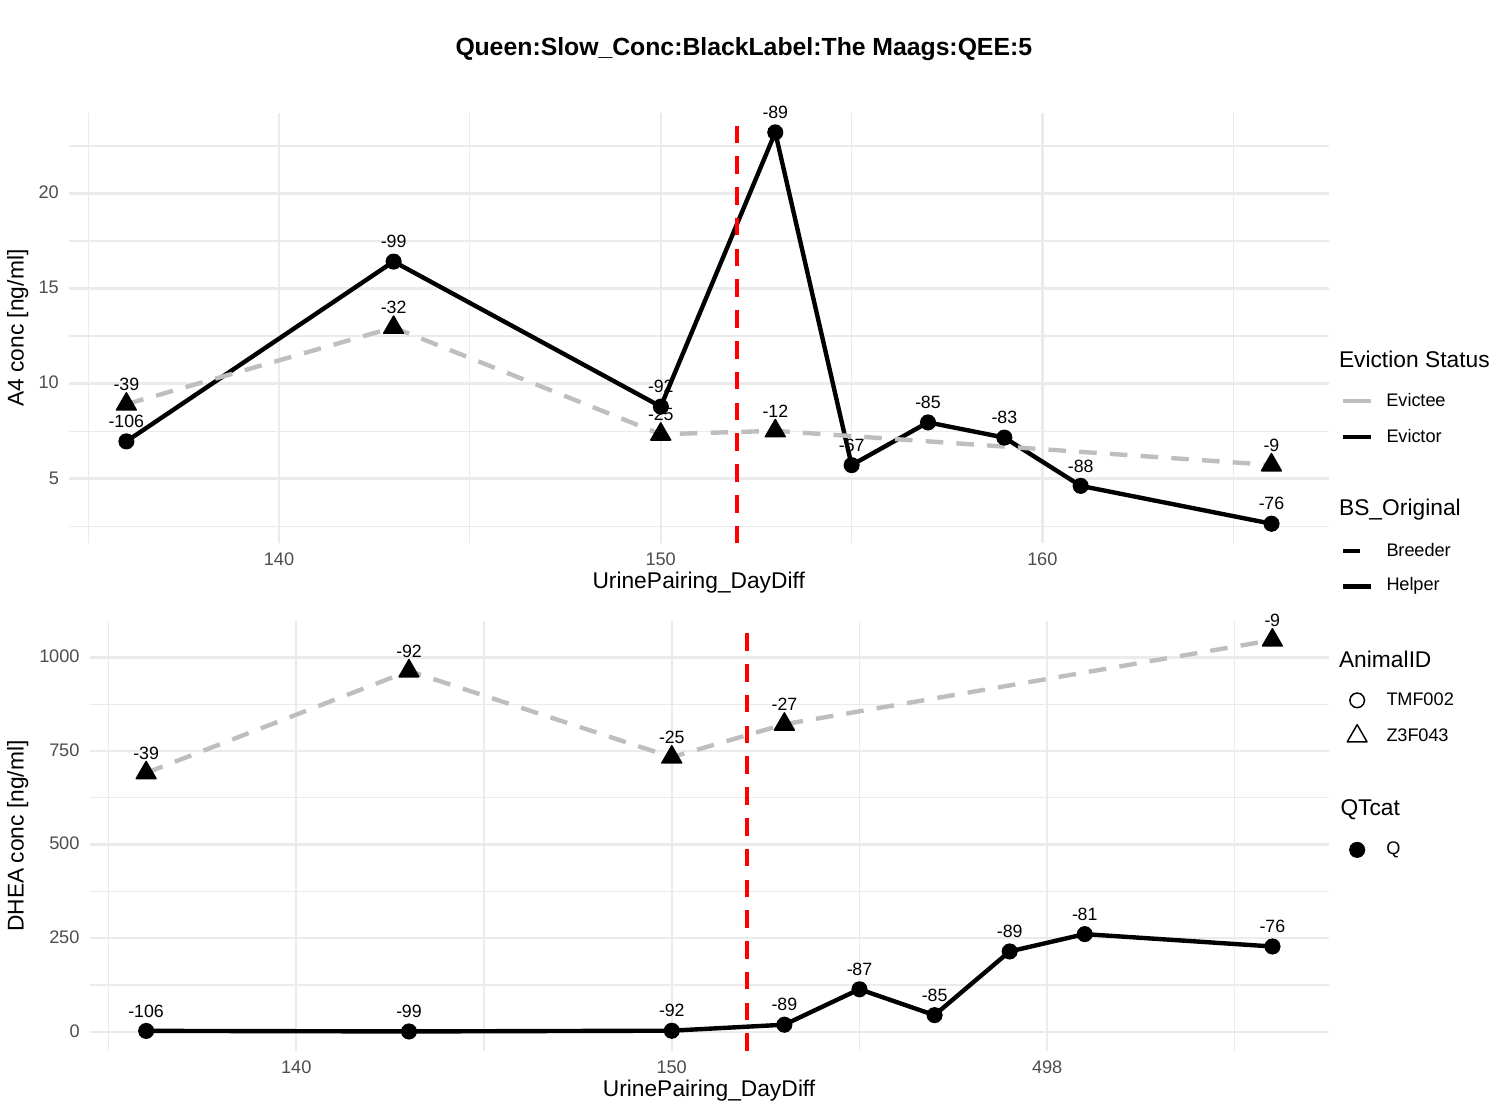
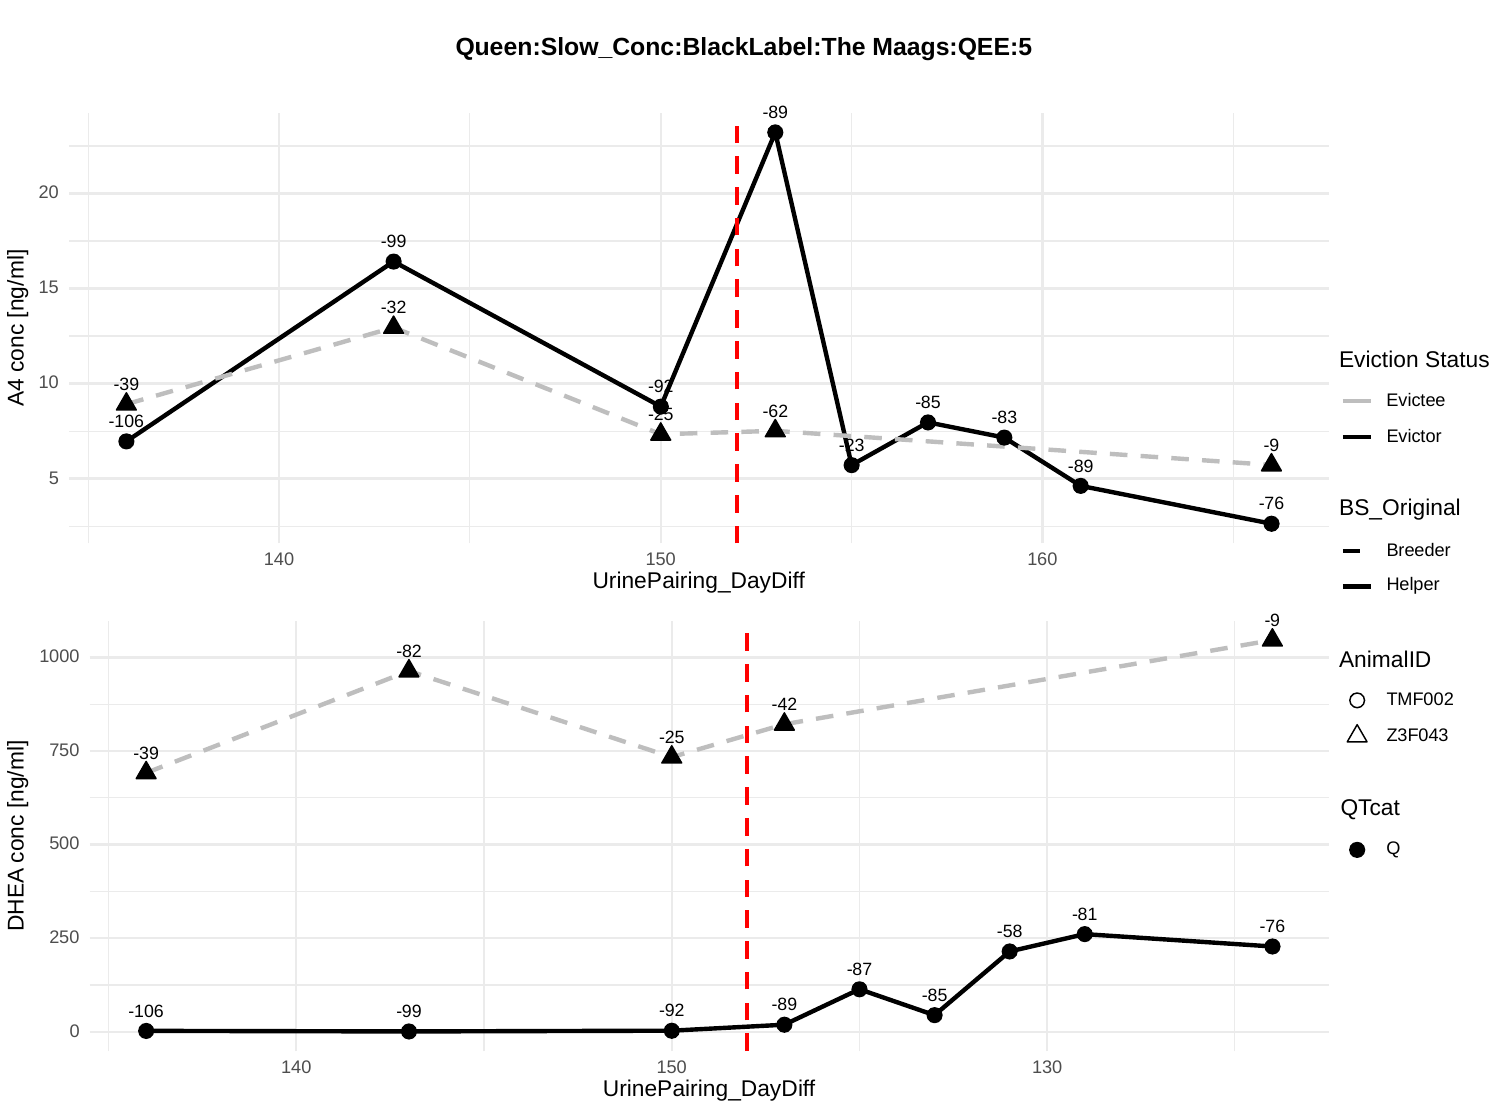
-12: -12 -> -62
-67: -67 -> -23
-88 at (1081, 466): -88 -> -89
-92 at (409, 651): -92 -> -82
-27: -27 -> -42
-89 at (1010, 932): -89 -> -58
498: 498 -> 130
